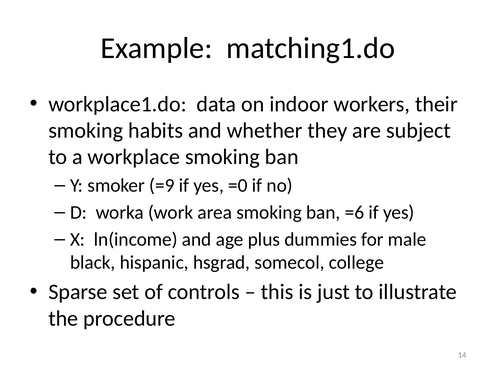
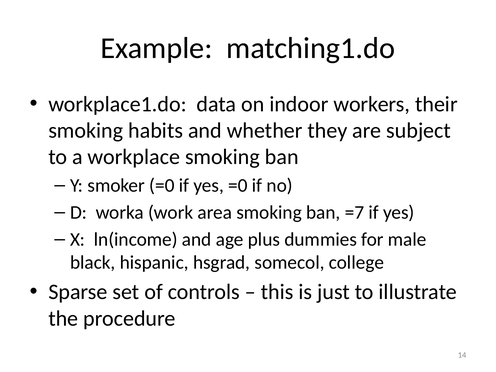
smoker =9: =9 -> =0
=6: =6 -> =7
